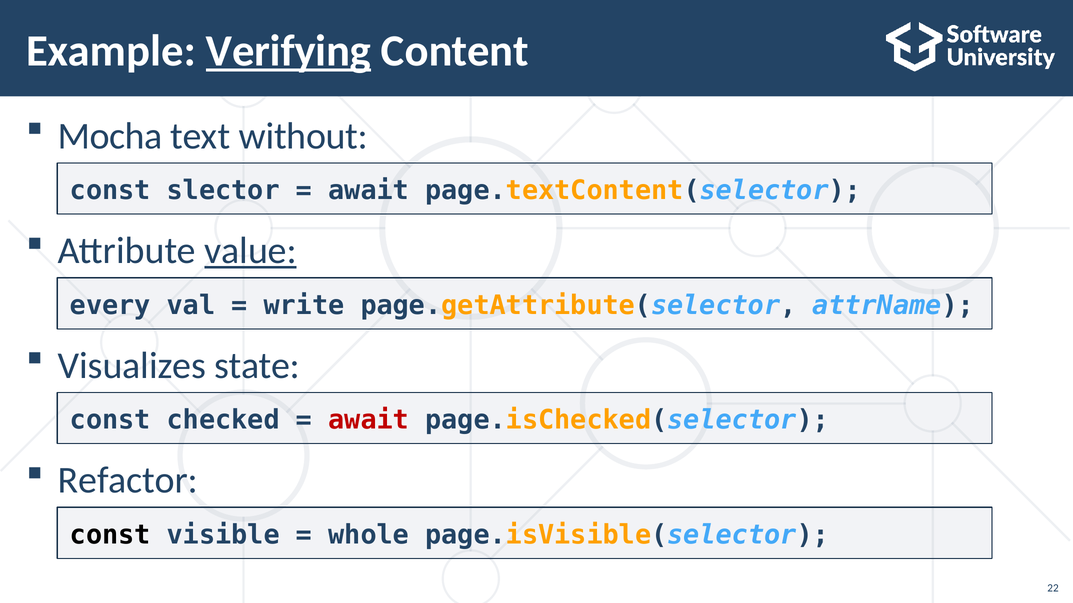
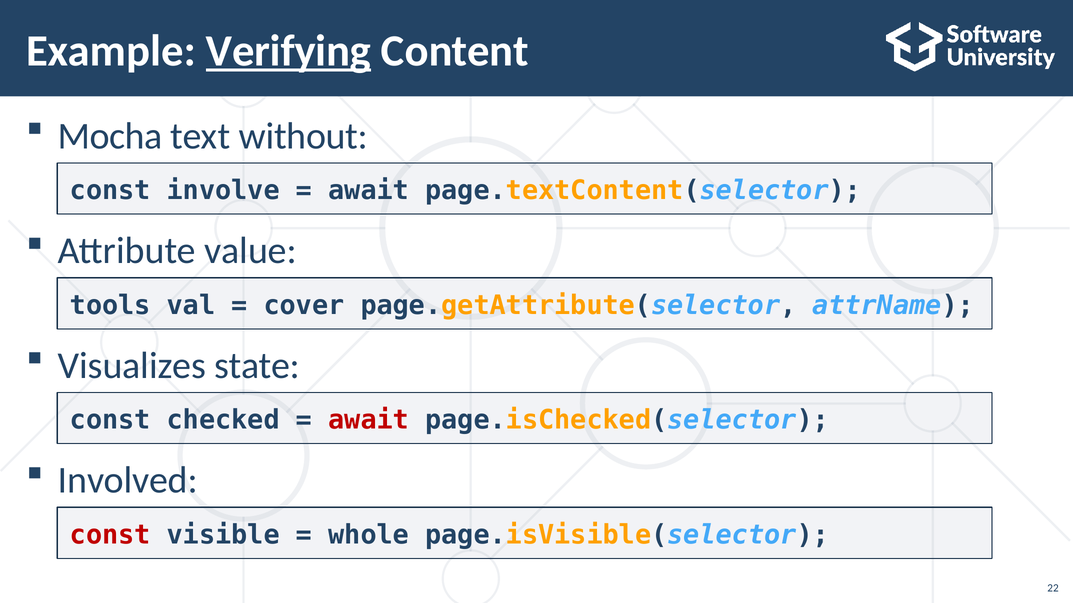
slector: slector -> involve
value underline: present -> none
every: every -> tools
write: write -> cover
Refactor: Refactor -> Involved
const at (110, 535) colour: black -> red
